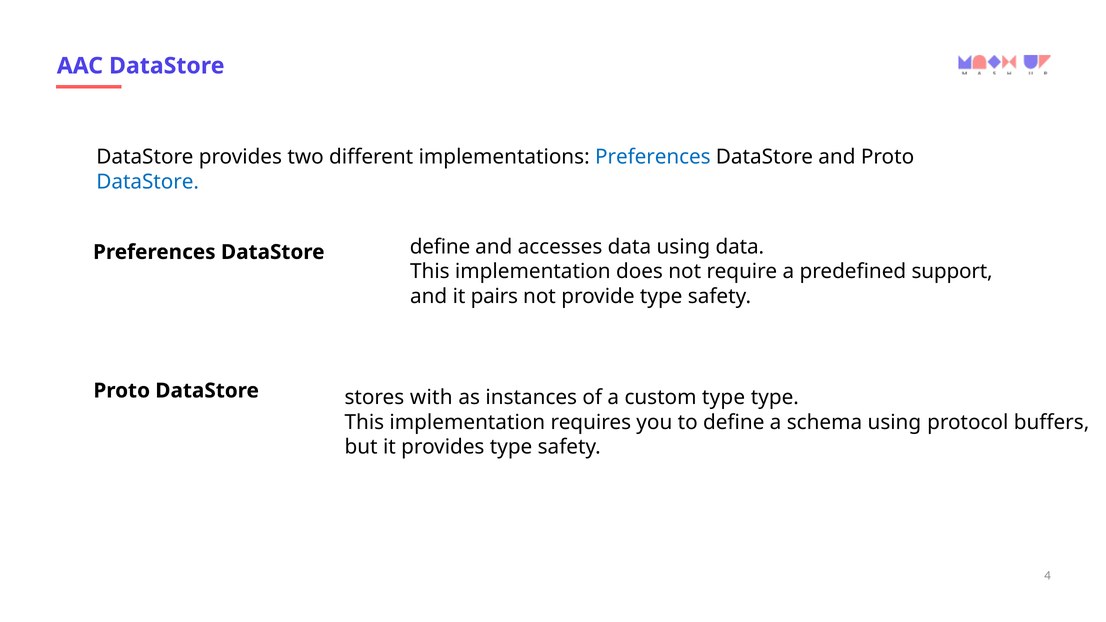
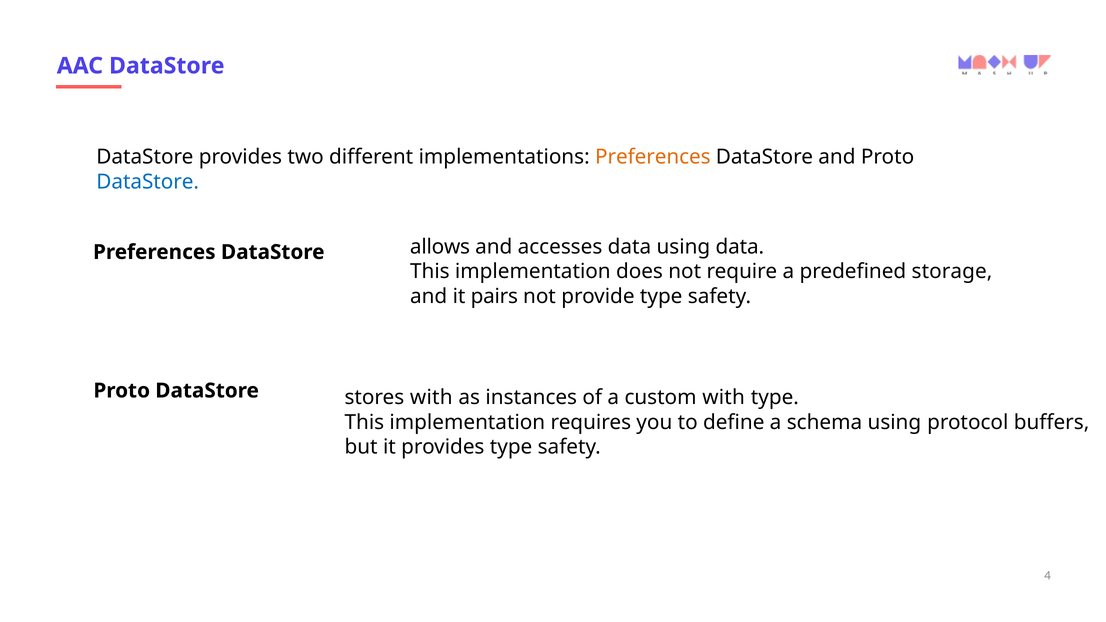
Preferences at (653, 157) colour: blue -> orange
define at (440, 247): define -> allows
support: support -> storage
custom type: type -> with
